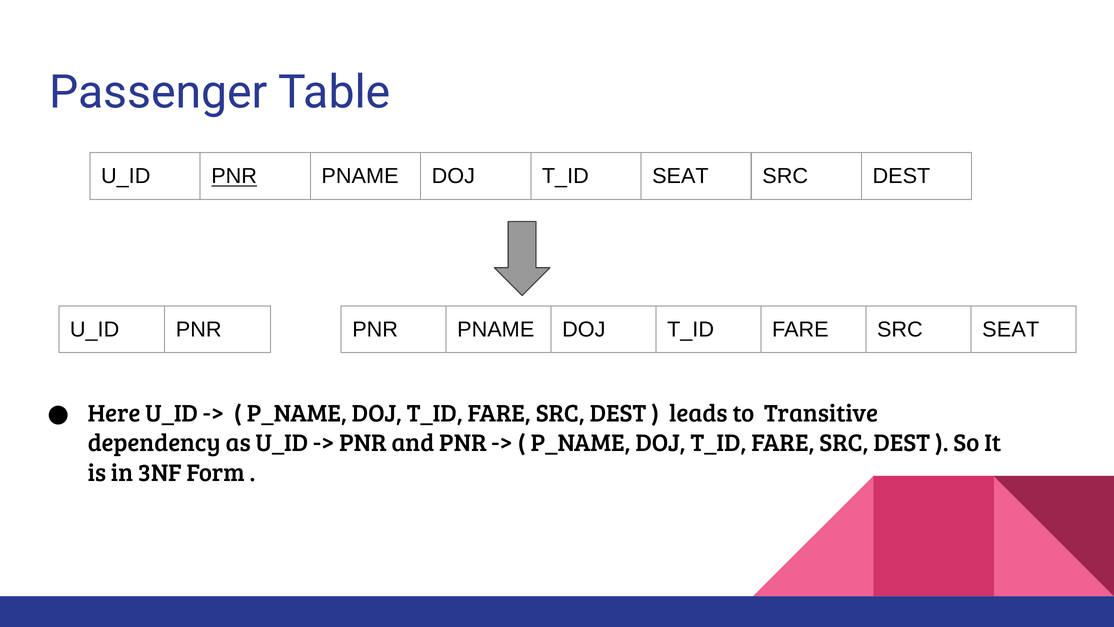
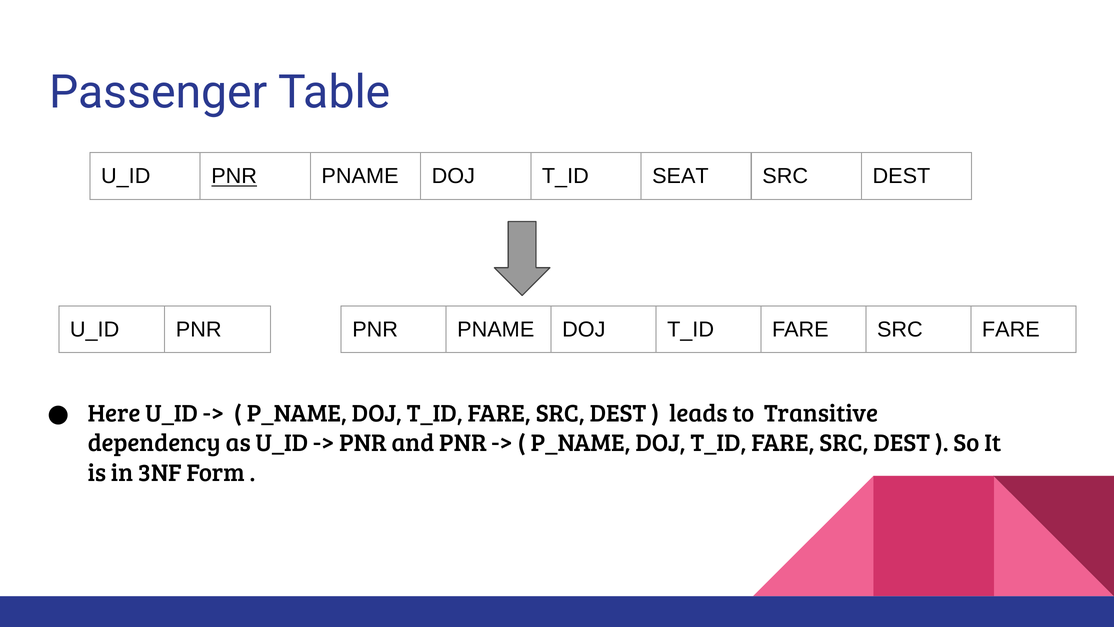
SRC SEAT: SEAT -> FARE
